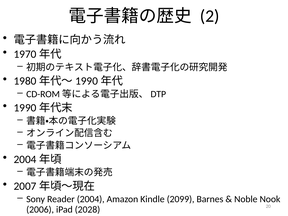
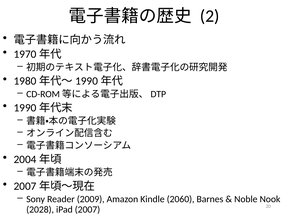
2004: 2004 -> 2009
2099: 2099 -> 2060
2006: 2006 -> 2028
2028: 2028 -> 2007
